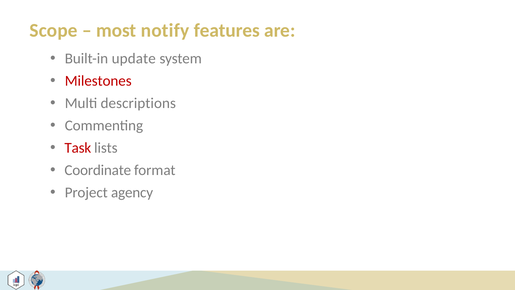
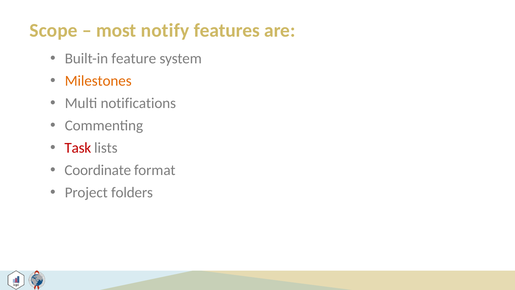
update: update -> feature
Milestones colour: red -> orange
descriptions: descriptions -> notifications
agency: agency -> folders
